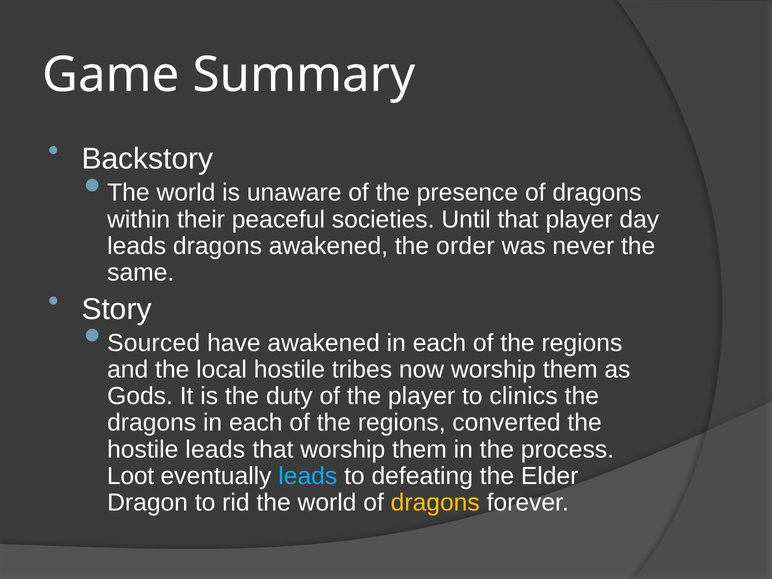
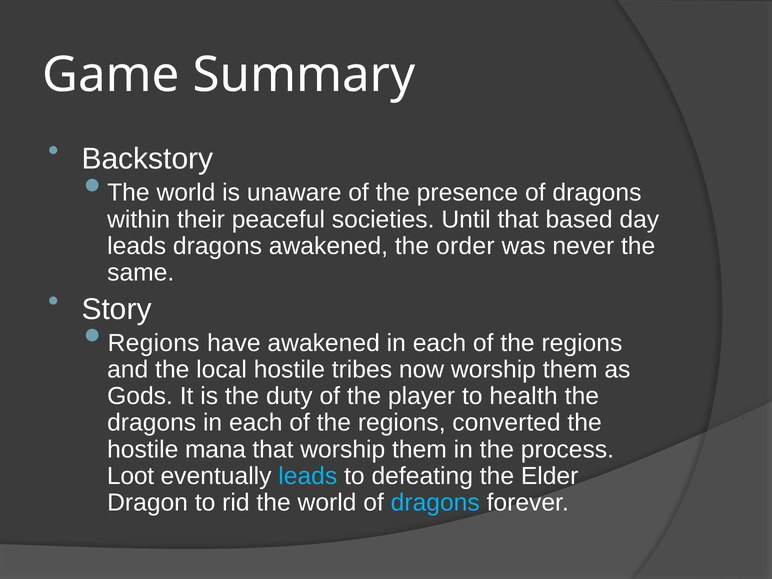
that player: player -> based
Sourced at (154, 343): Sourced -> Regions
clinics: clinics -> health
hostile leads: leads -> mana
dragons at (435, 503) colour: yellow -> light blue
